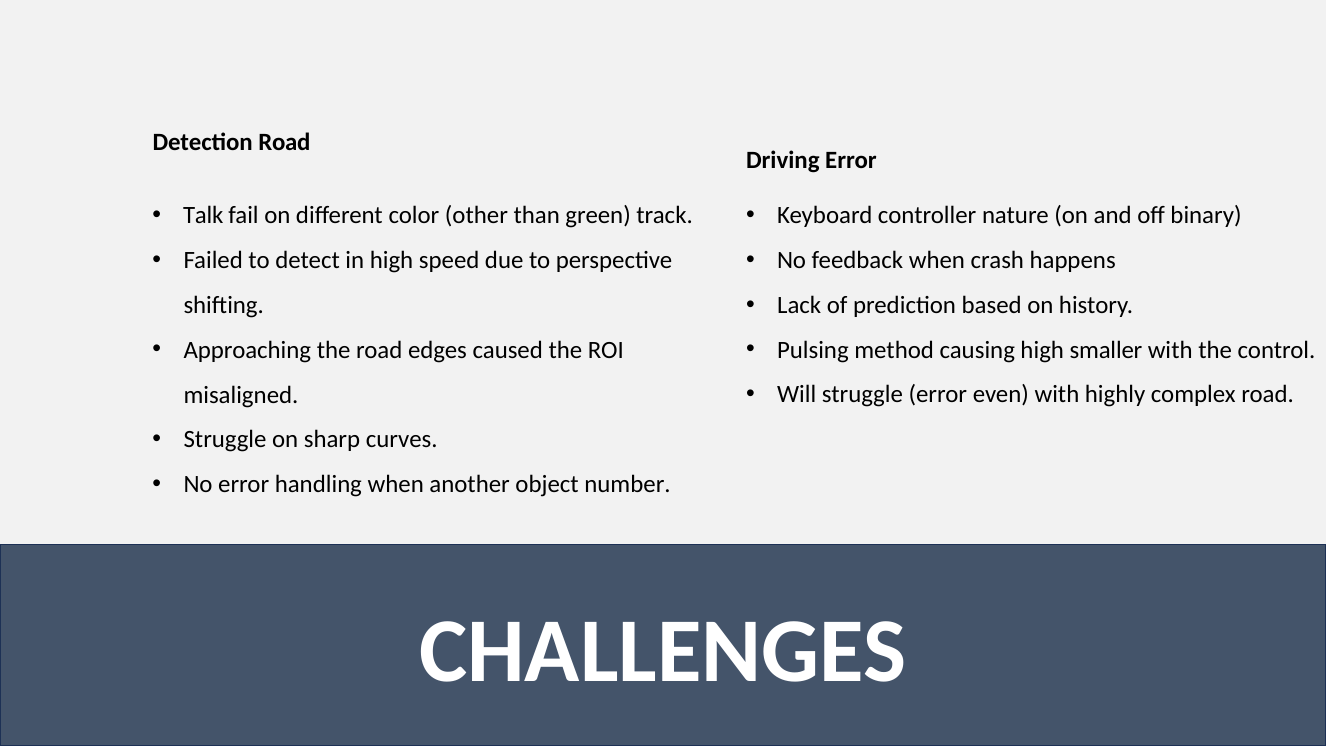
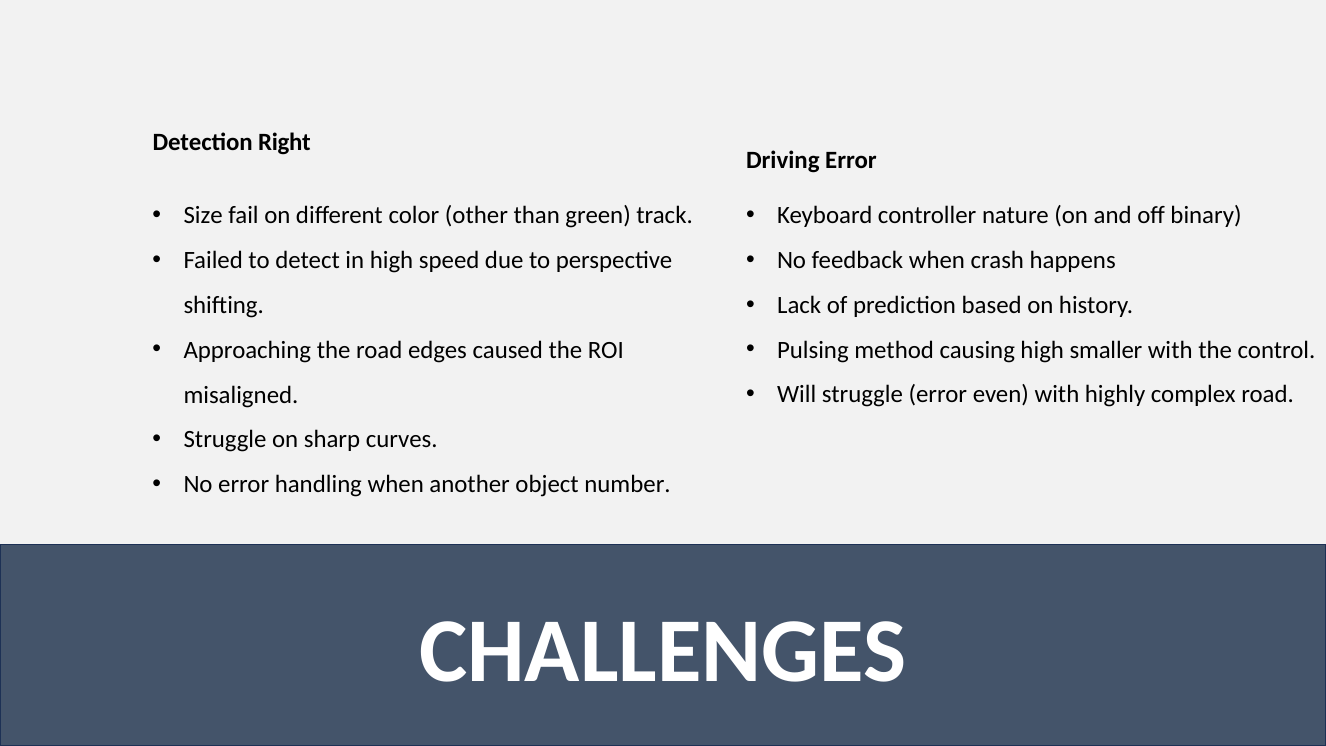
Detection Road: Road -> Right
Talk: Talk -> Size
